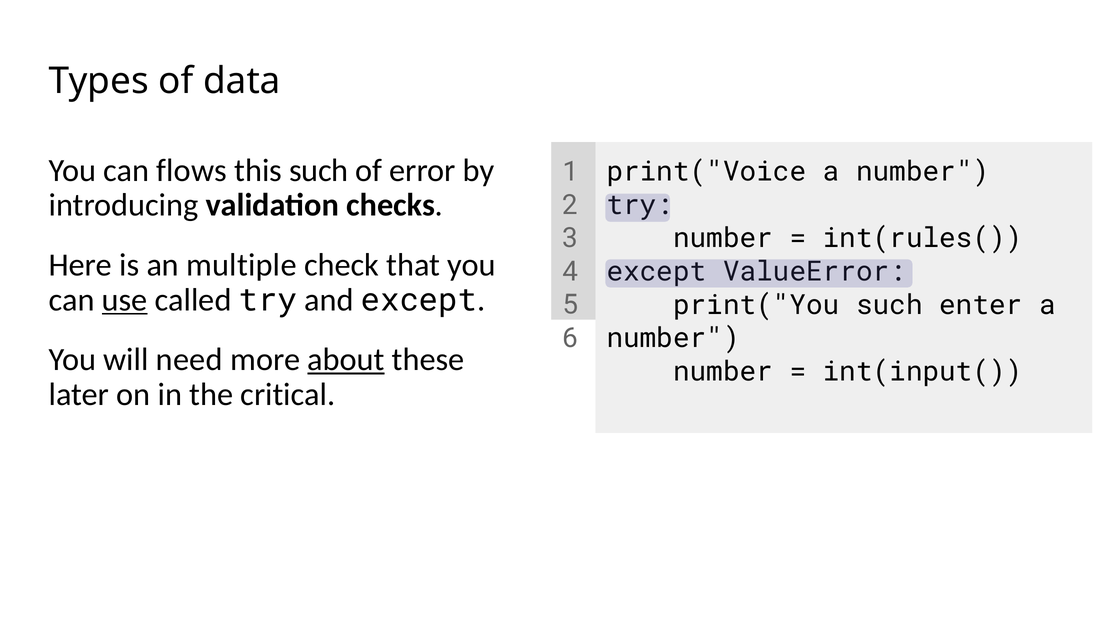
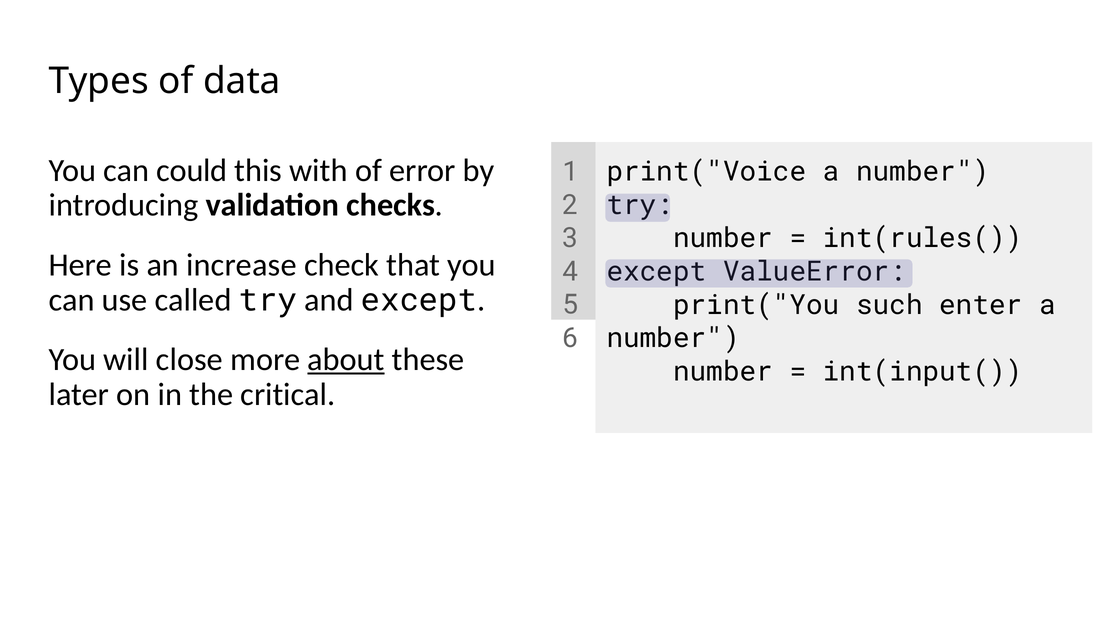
flows: flows -> could
this such: such -> with
multiple: multiple -> increase
use underline: present -> none
need: need -> close
